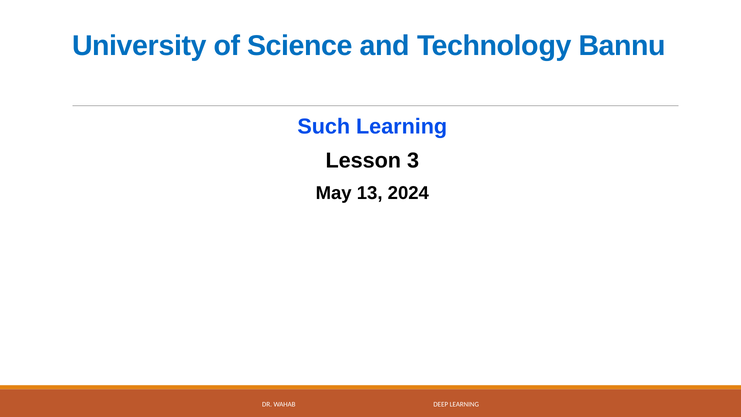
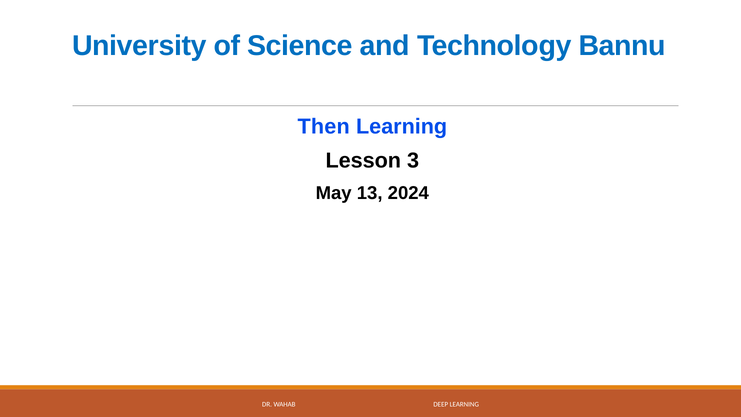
Such: Such -> Then
